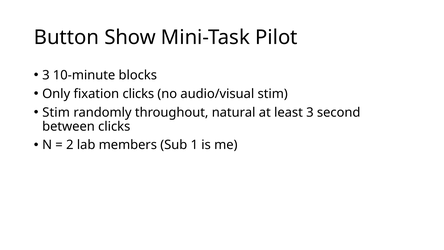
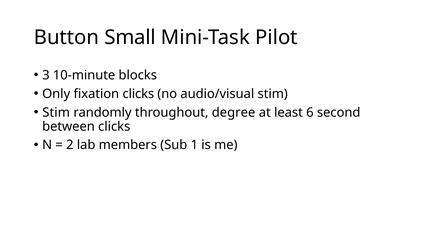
Show: Show -> Small
natural: natural -> degree
least 3: 3 -> 6
